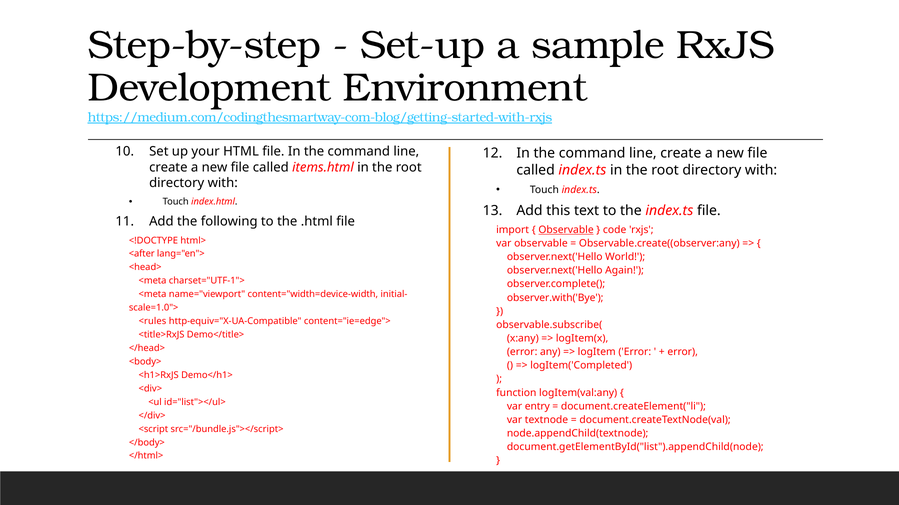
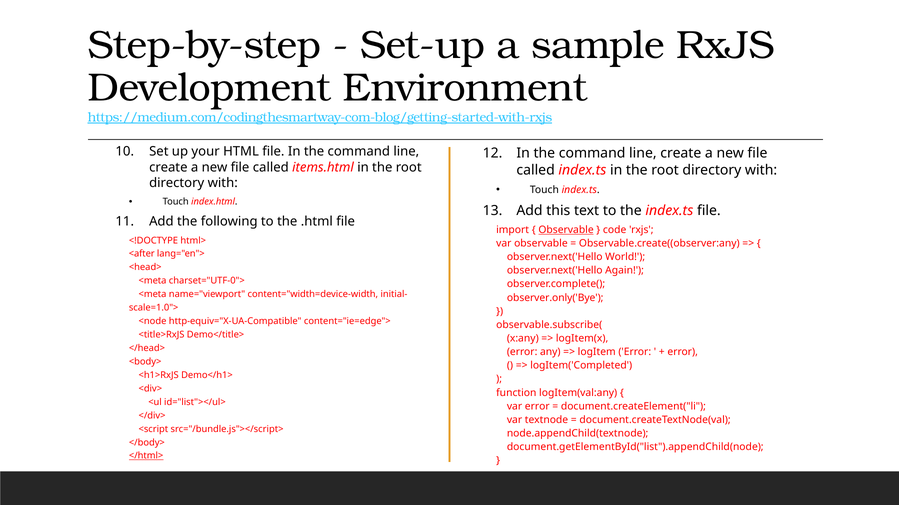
charset="UTF-1">: charset="UTF-1"> -> charset="UTF-0">
observer.with('Bye: observer.with('Bye -> observer.only('Bye
<rules: <rules -> <node
var entry: entry -> error
</html> underline: none -> present
